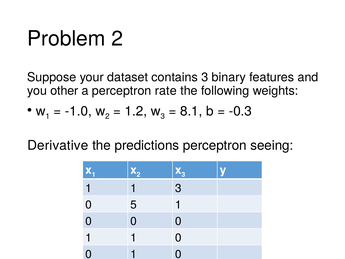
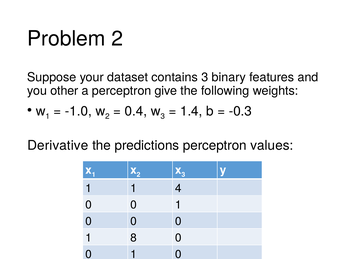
rate: rate -> give
1.2: 1.2 -> 0.4
8.1: 8.1 -> 1.4
seeing: seeing -> values
1 3: 3 -> 4
5 at (133, 205): 5 -> 0
1 at (133, 238): 1 -> 8
